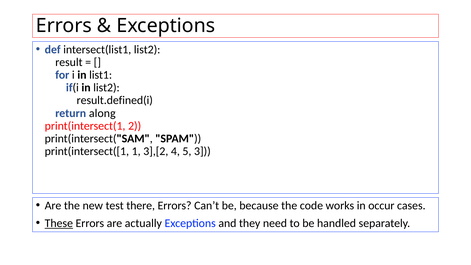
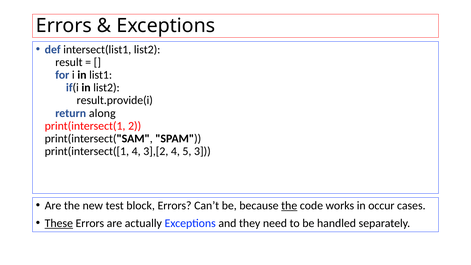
result.defined(i: result.defined(i -> result.provide(i
print(intersect([1 1: 1 -> 4
there: there -> block
the at (289, 206) underline: none -> present
